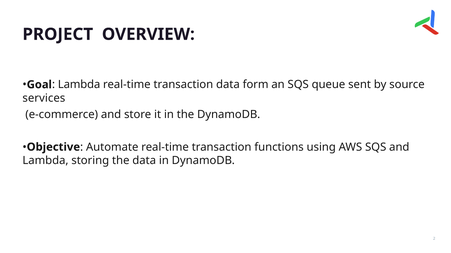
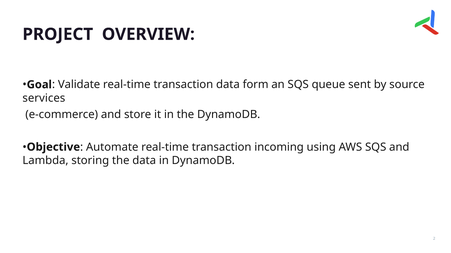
Lambda at (79, 85): Lambda -> Validate
functions: functions -> incoming
